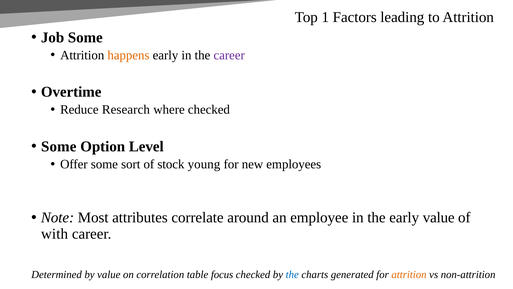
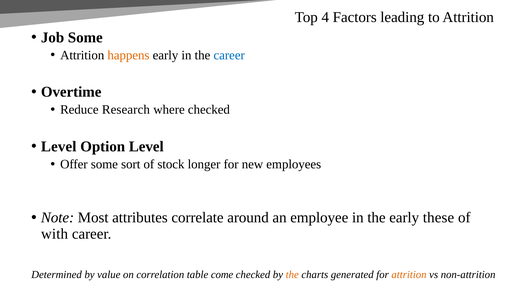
1: 1 -> 4
career at (229, 55) colour: purple -> blue
Some at (59, 146): Some -> Level
young: young -> longer
early value: value -> these
focus: focus -> come
the at (292, 274) colour: blue -> orange
